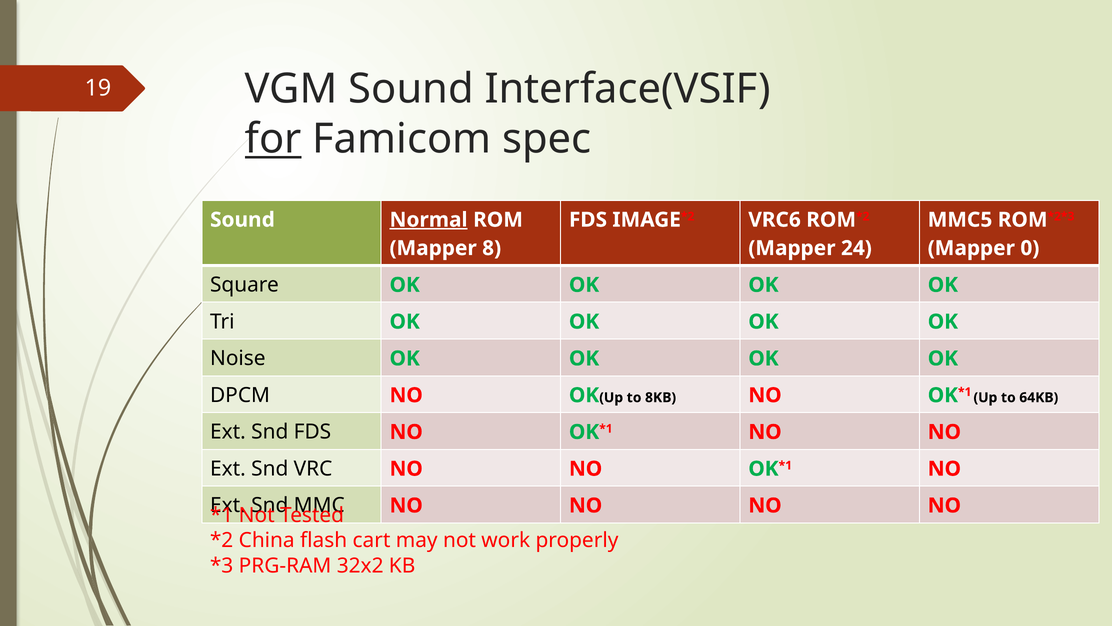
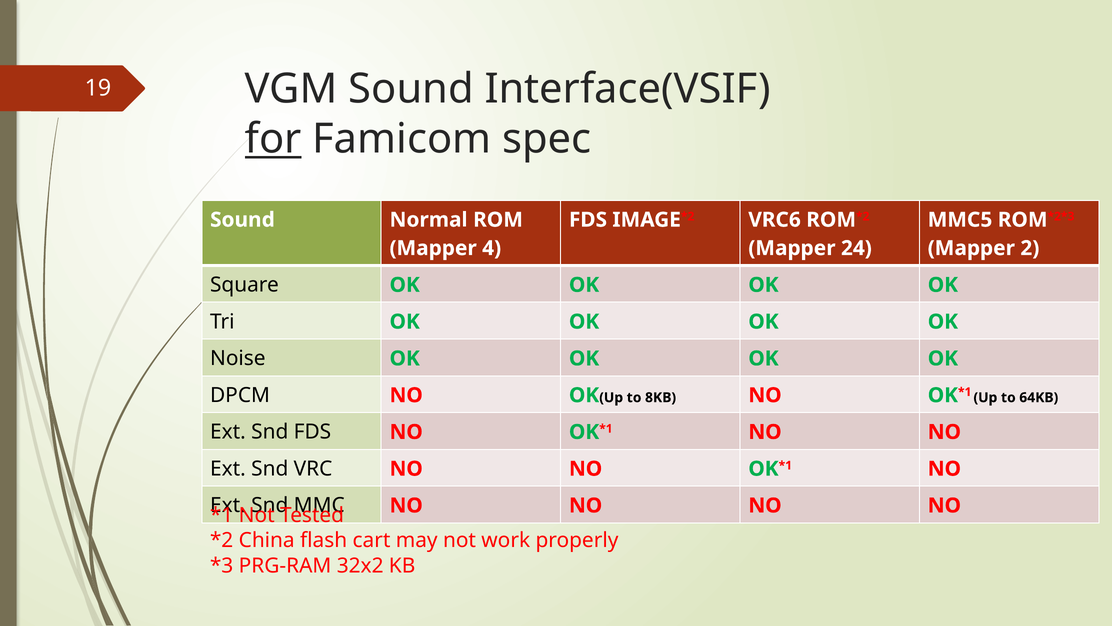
Normal underline: present -> none
8: 8 -> 4
0: 0 -> 2
